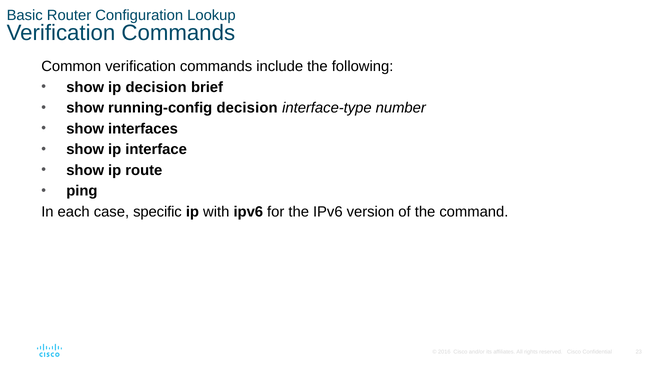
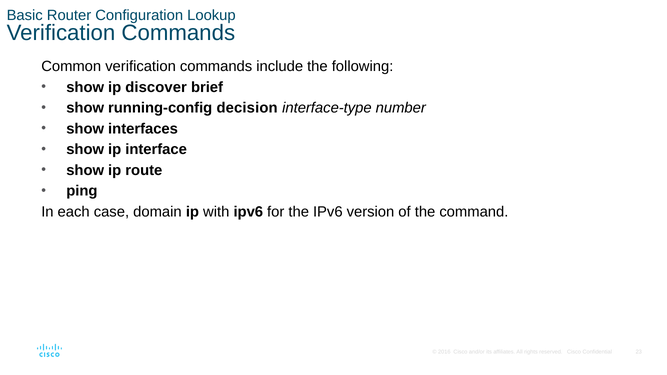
ip decision: decision -> discover
specific: specific -> domain
